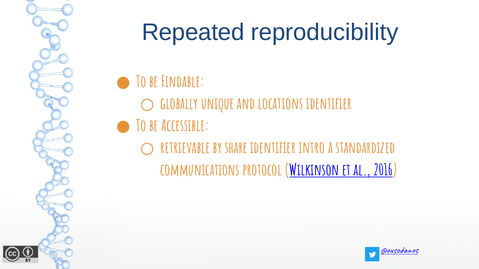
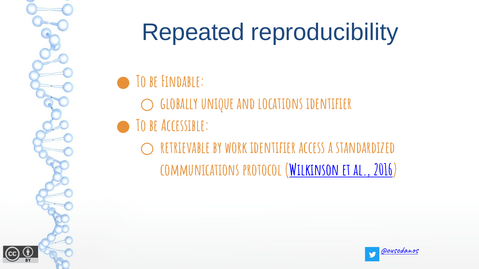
share: share -> work
intro: intro -> access
